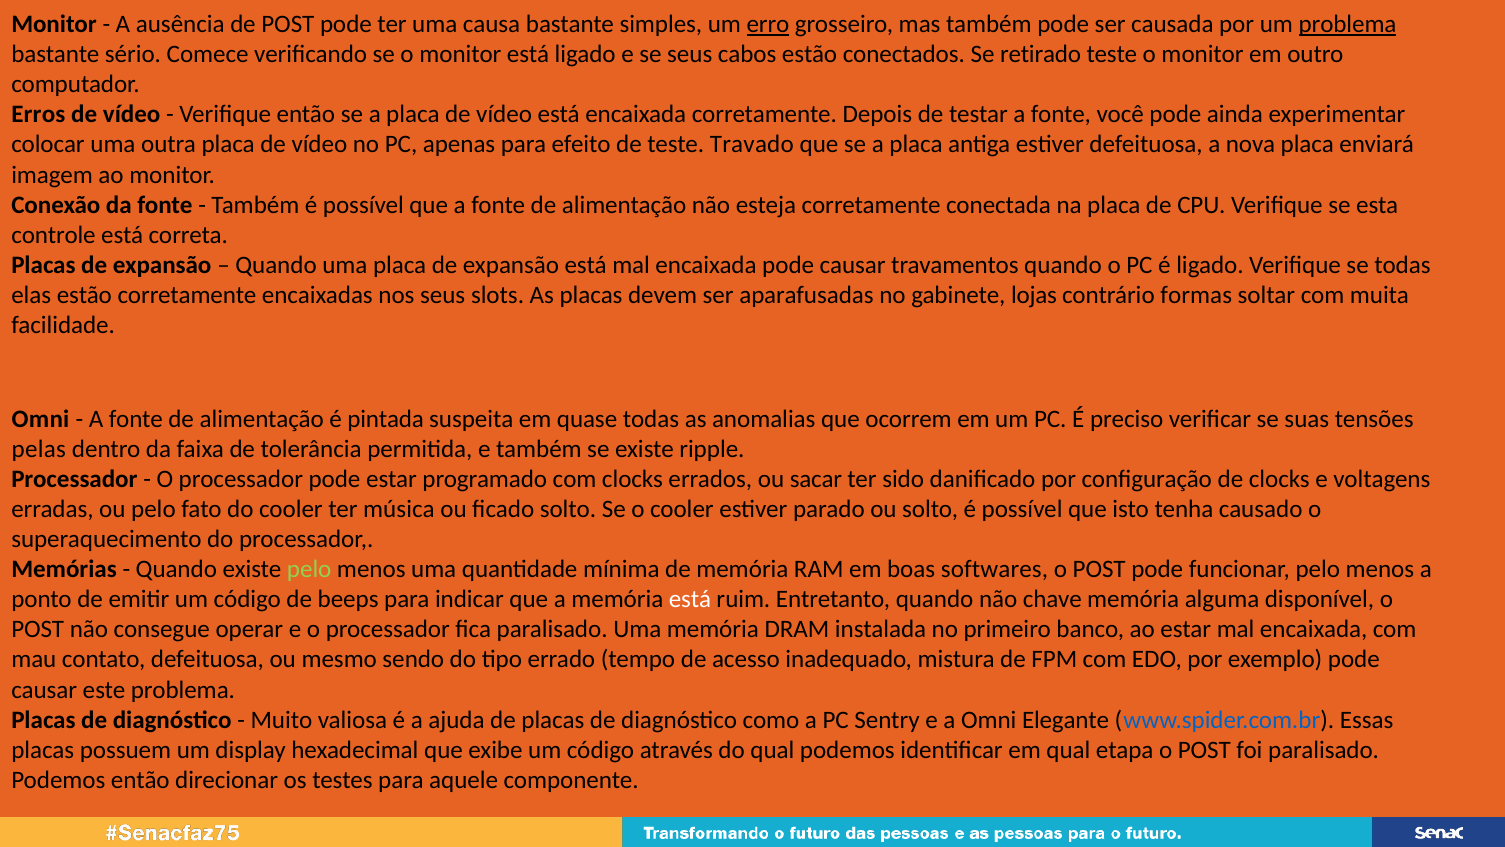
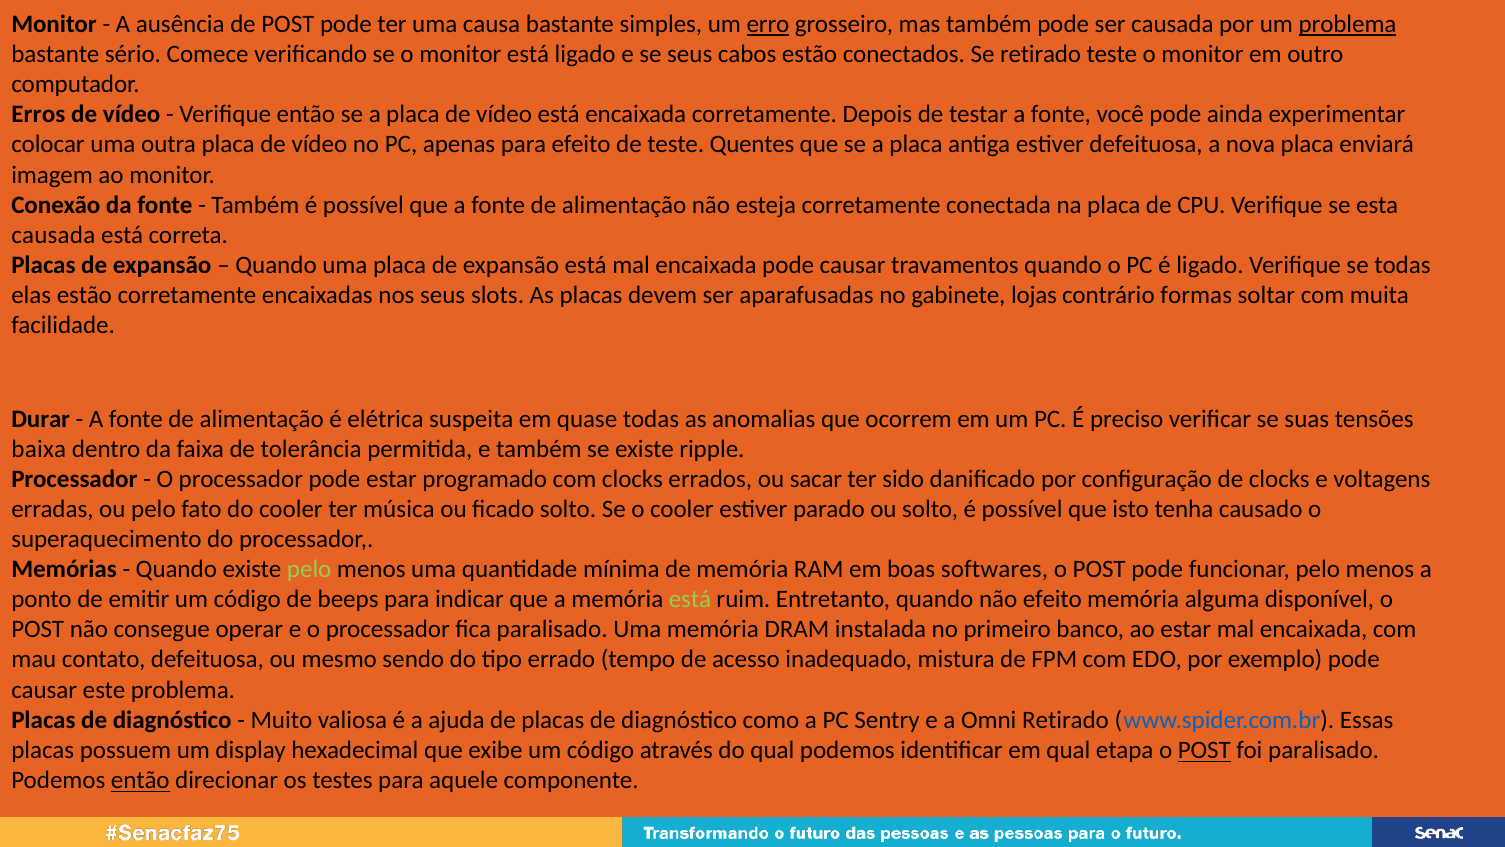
Travado: Travado -> Quentes
controle at (54, 235): controle -> causada
Omni at (41, 419): Omni -> Durar
pintada: pintada -> elétrica
pelas: pelas -> baixa
está at (690, 599) colour: white -> light green
não chave: chave -> efeito
Omni Elegante: Elegante -> Retirado
POST at (1204, 750) underline: none -> present
então at (140, 780) underline: none -> present
